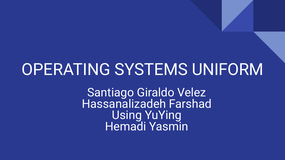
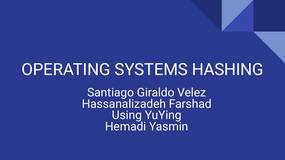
UNIFORM: UNIFORM -> HASHING
